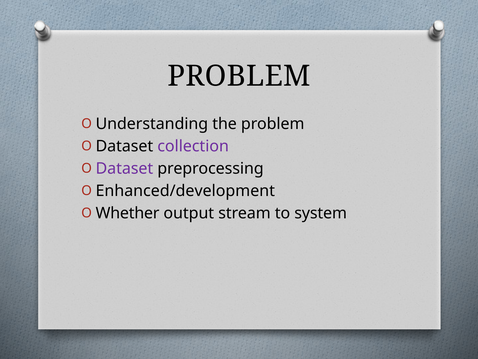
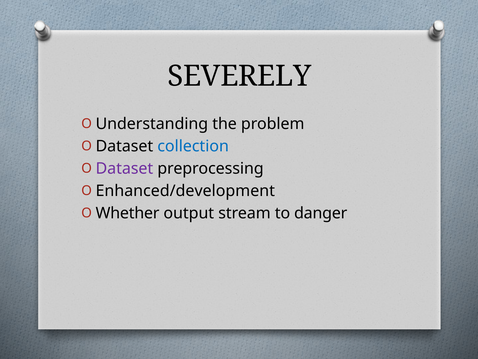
PROBLEM at (239, 76): PROBLEM -> SEVERELY
collection colour: purple -> blue
system: system -> danger
